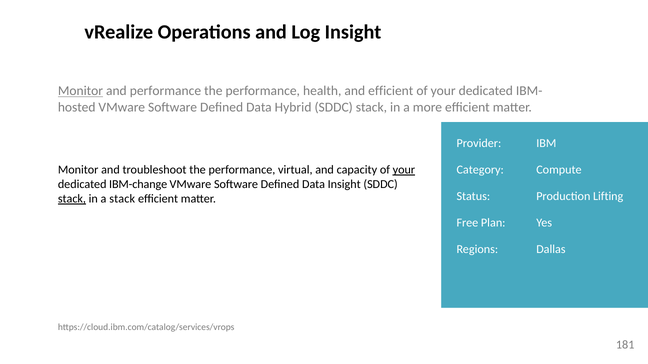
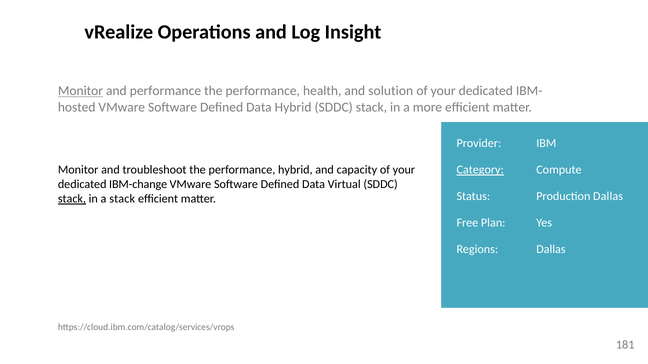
and efficient: efficient -> solution
performance virtual: virtual -> hybrid
your at (404, 170) underline: present -> none
Category underline: none -> present
Data Insight: Insight -> Virtual
Production Lifting: Lifting -> Dallas
